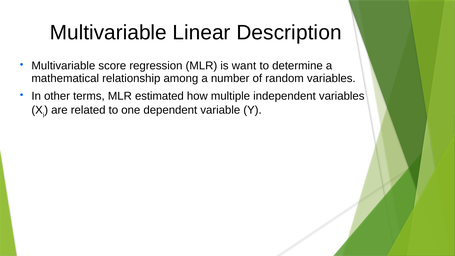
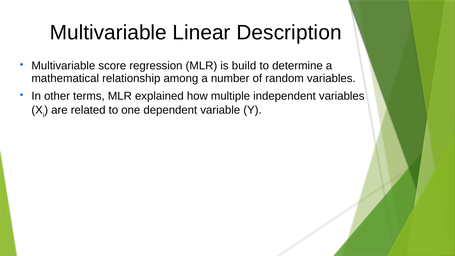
want: want -> build
estimated: estimated -> explained
